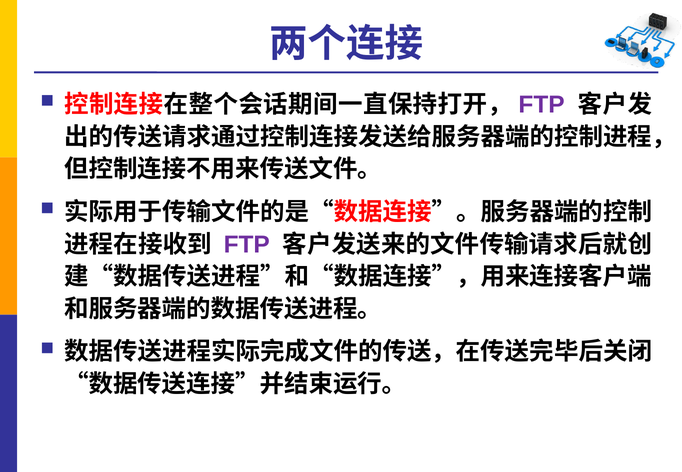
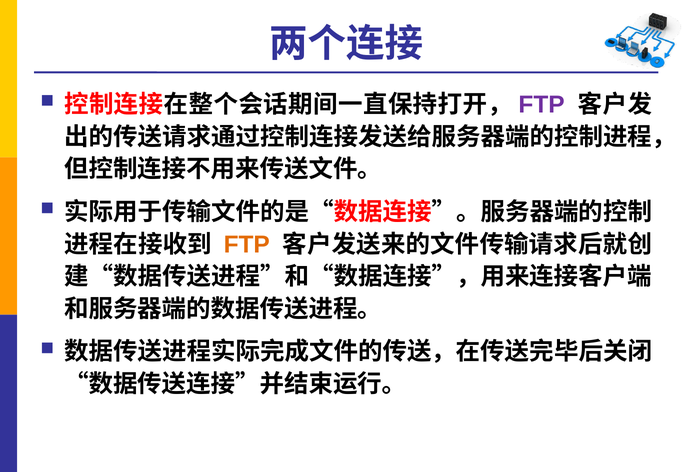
FTP at (247, 245) colour: purple -> orange
